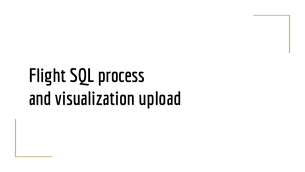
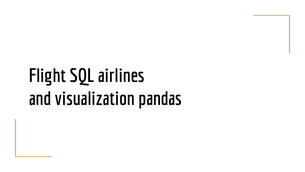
process: process -> airlines
upload: upload -> pandas
